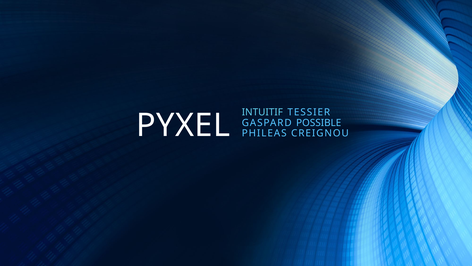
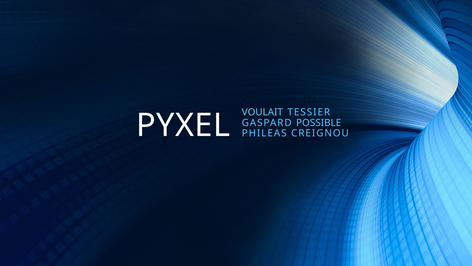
INTUITIF: INTUITIF -> VOULAIT
